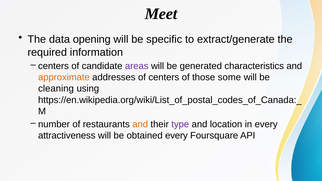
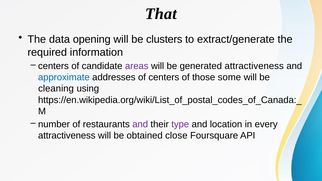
Meet: Meet -> That
specific: specific -> clusters
generated characteristics: characteristics -> attractiveness
approximate colour: orange -> blue
and at (140, 124) colour: orange -> purple
obtained every: every -> close
